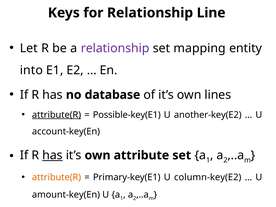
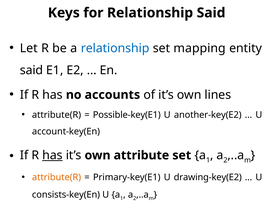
Relationship Line: Line -> Said
relationship at (115, 48) colour: purple -> blue
into at (31, 70): into -> said
database: database -> accounts
attribute(R at (56, 115) underline: present -> none
column-key(E2: column-key(E2 -> drawing-key(E2
amount-key(En: amount-key(En -> consists-key(En
